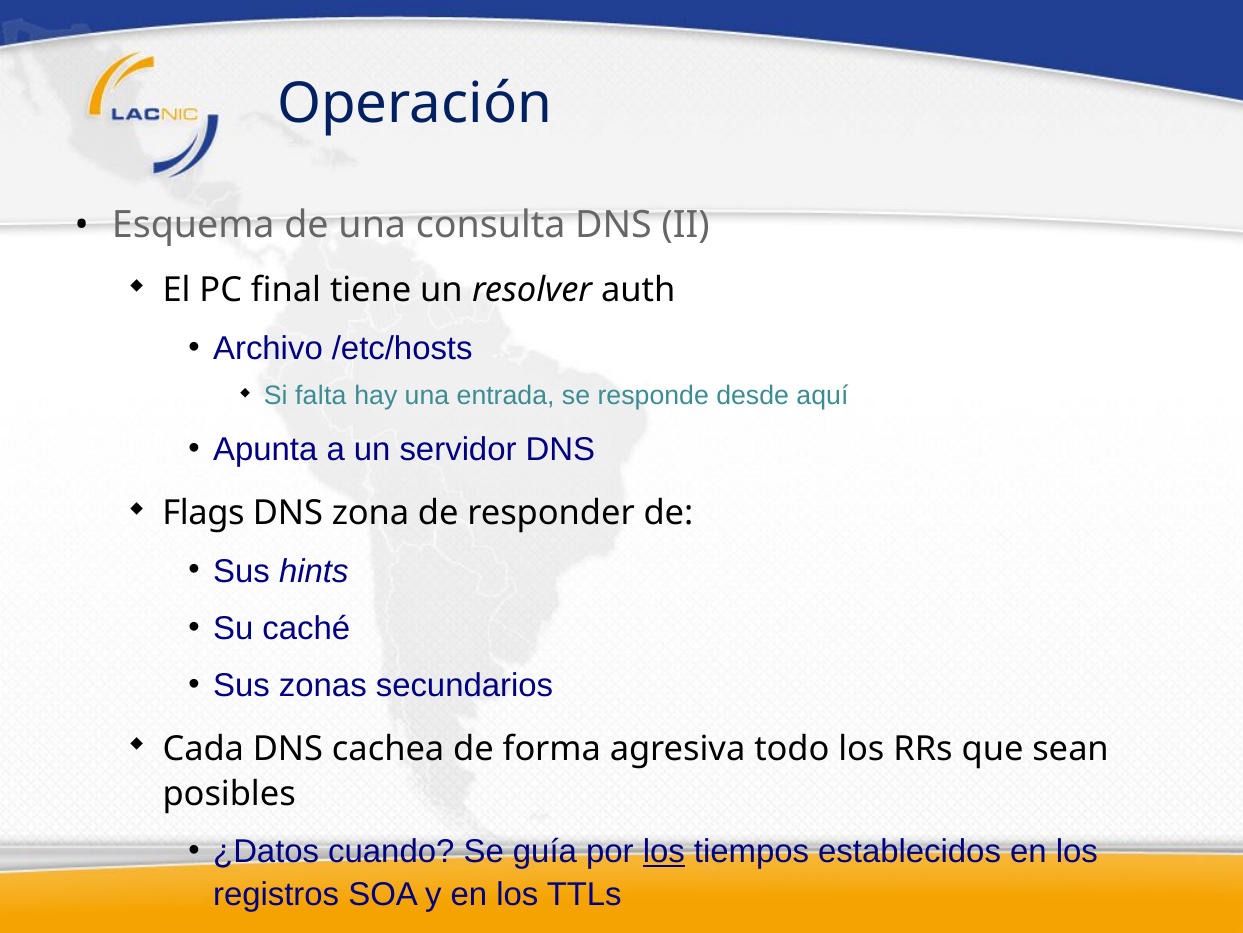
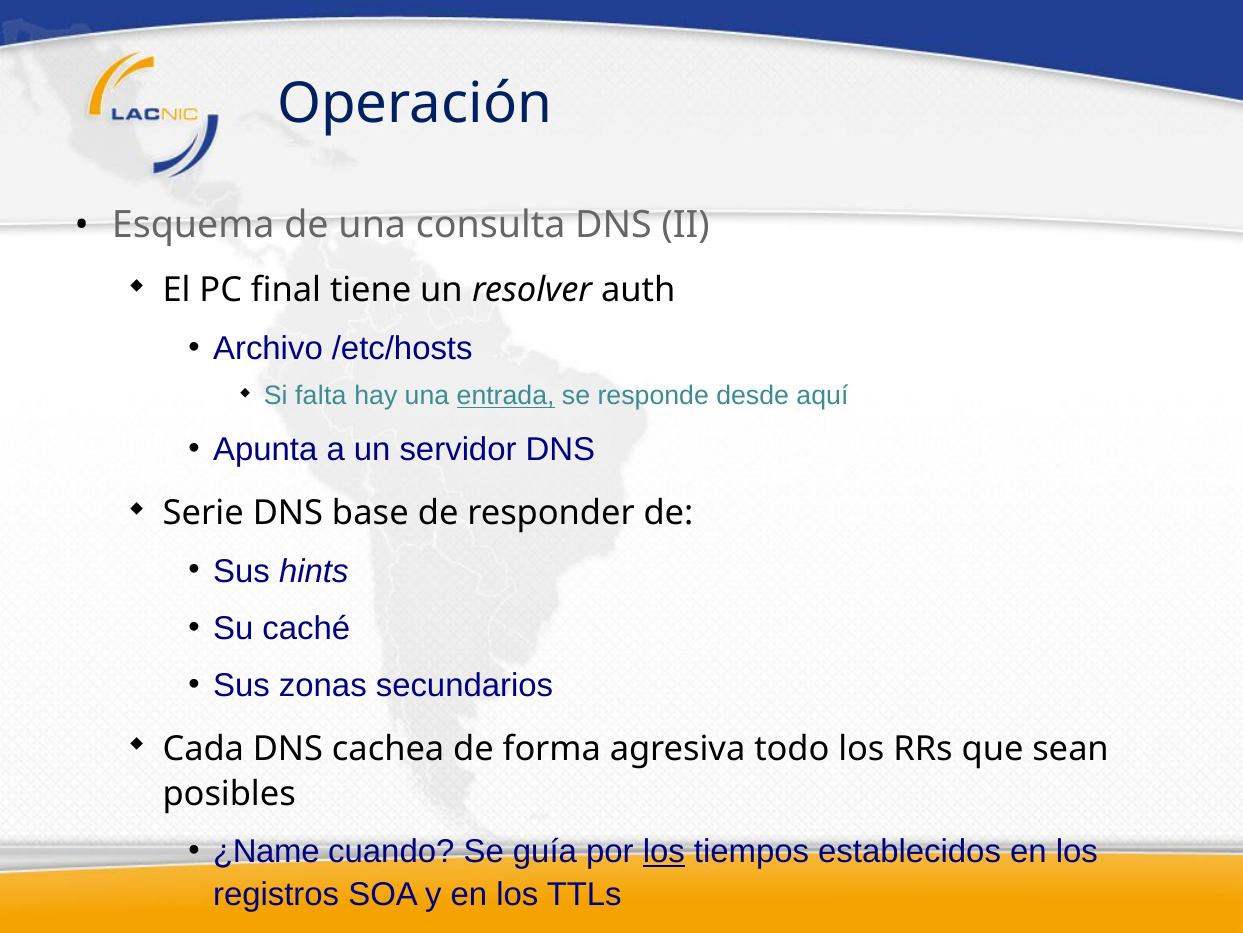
entrada underline: none -> present
Flags: Flags -> Serie
zona: zona -> base
¿Datos: ¿Datos -> ¿Name
